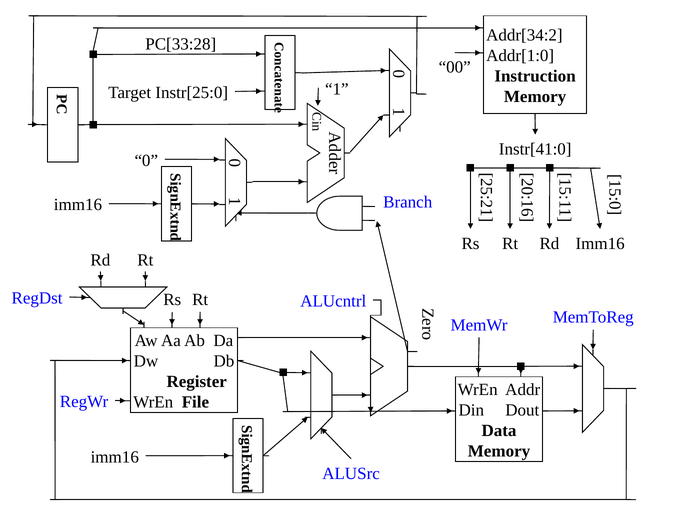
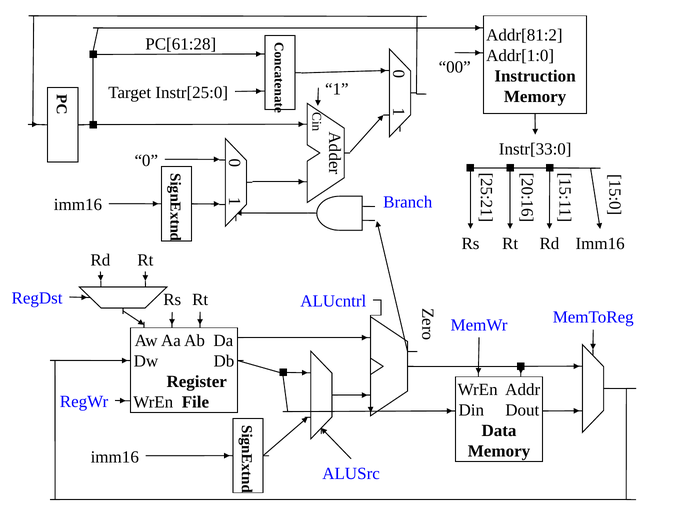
Addr[34:2: Addr[34:2 -> Addr[81:2
PC[33:28: PC[33:28 -> PC[61:28
Instr[41:0: Instr[41:0 -> Instr[33:0
